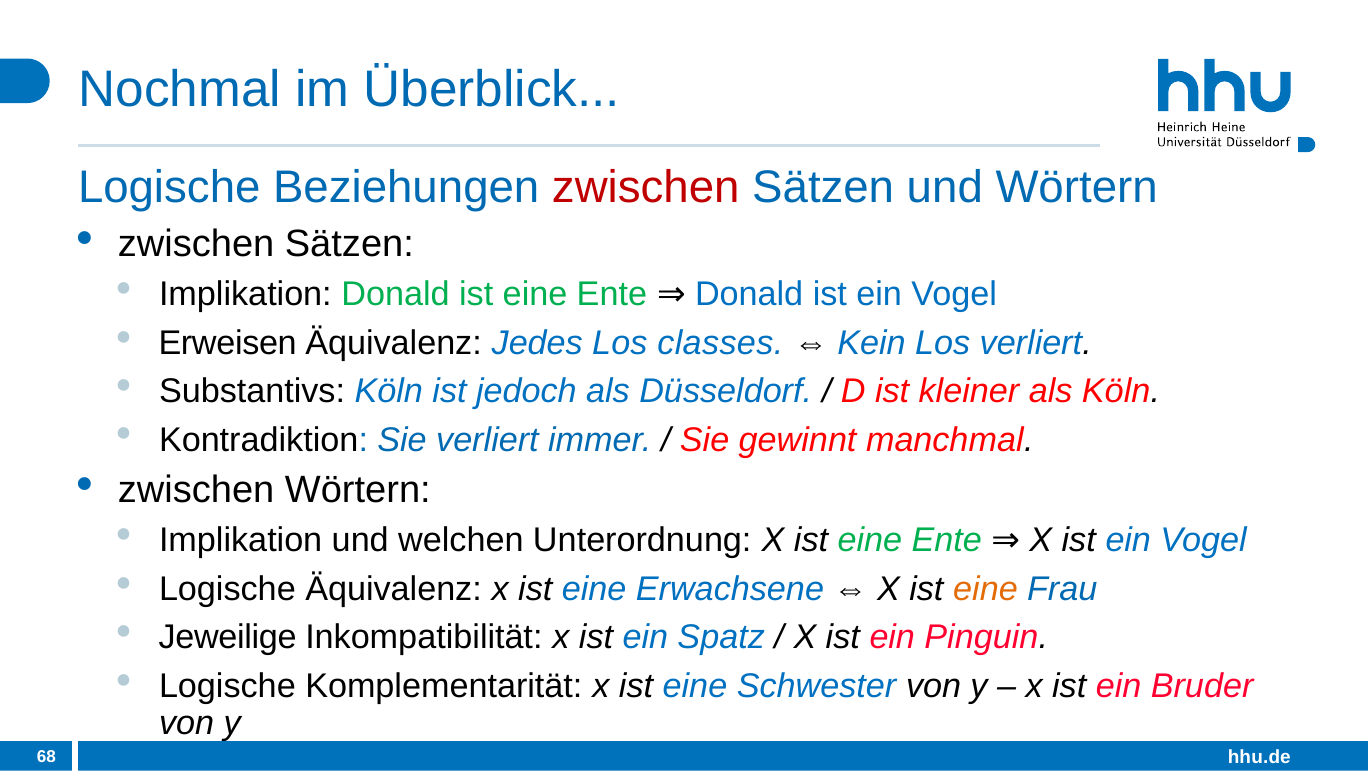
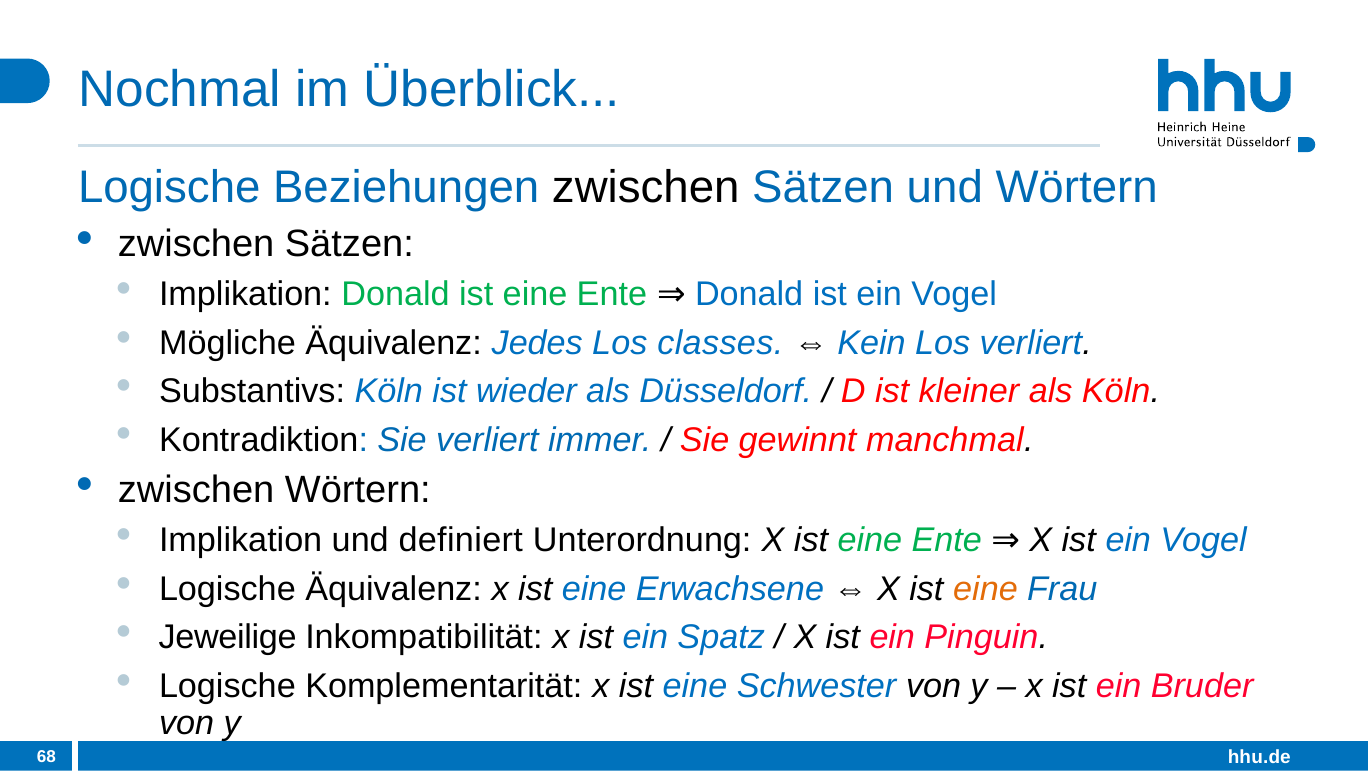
zwischen at (646, 187) colour: red -> black
Erweisen: Erweisen -> Mögliche
jedoch: jedoch -> wieder
welchen: welchen -> definiert
